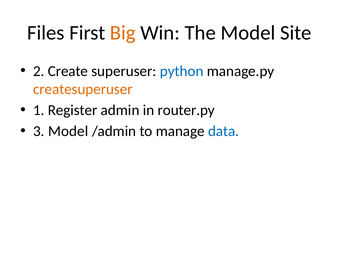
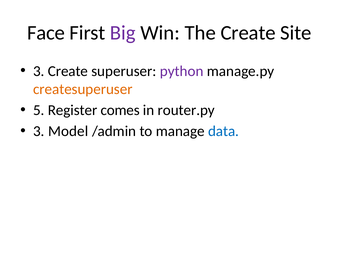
Files: Files -> Face
Big colour: orange -> purple
The Model: Model -> Create
2 at (39, 71): 2 -> 3
python colour: blue -> purple
1: 1 -> 5
admin: admin -> comes
